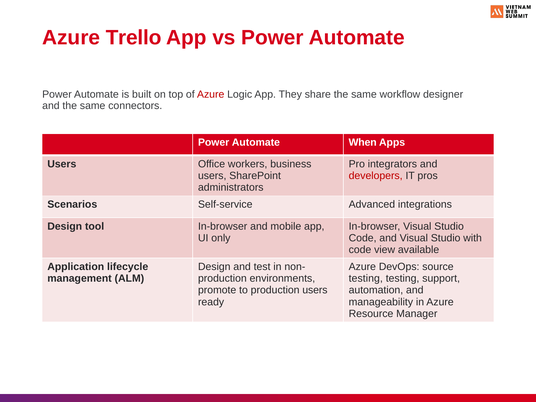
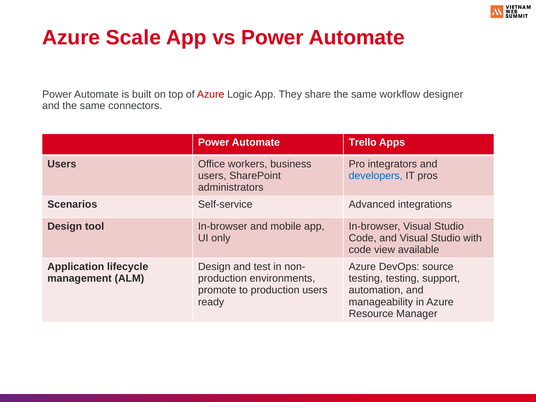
Trello: Trello -> Scale
When: When -> Trello
developers colour: red -> blue
